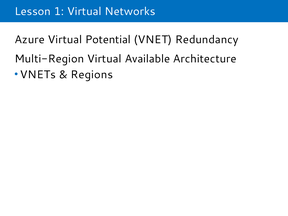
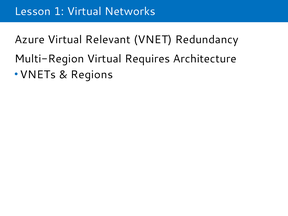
Potential: Potential -> Relevant
Available: Available -> Requires
